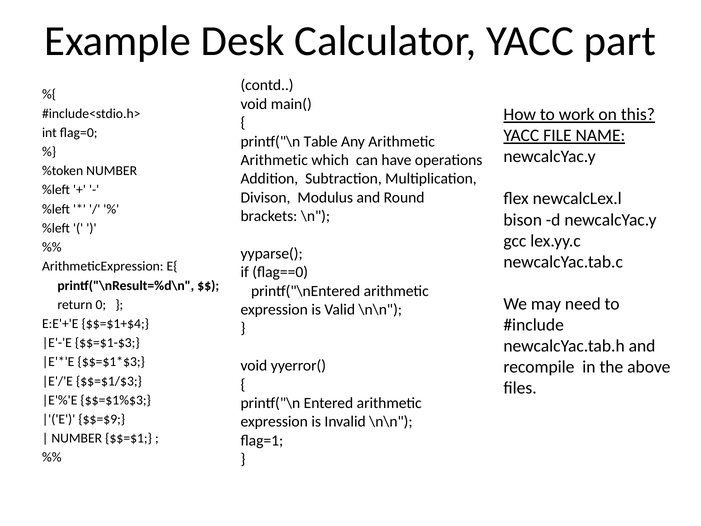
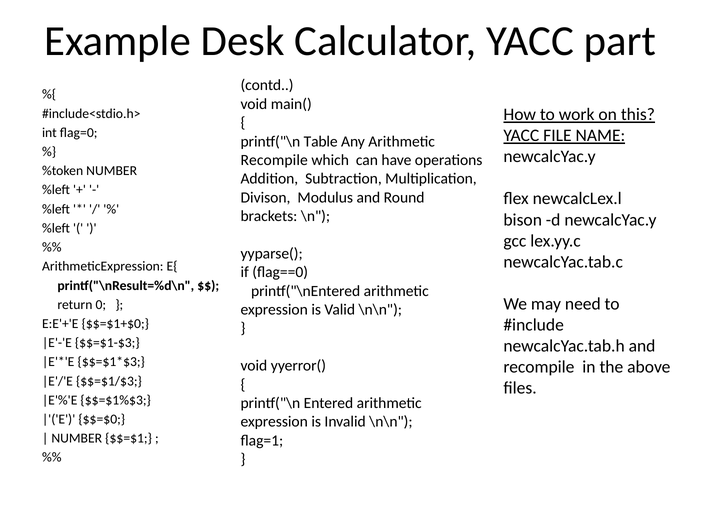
Arithmetic at (274, 160): Arithmetic -> Recompile
$$=$1+$4: $$=$1+$4 -> $$=$1+$0
$$=$9: $$=$9 -> $$=$0
